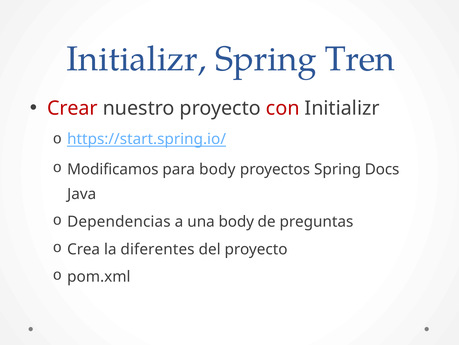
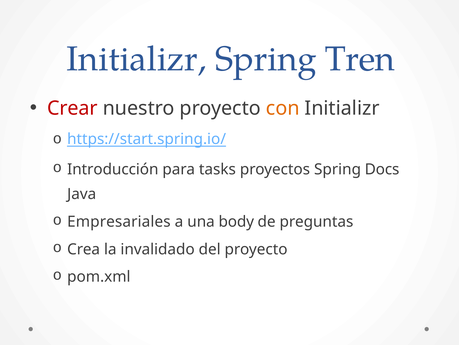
con colour: red -> orange
Modificamos: Modificamos -> Introducción
para body: body -> tasks
Dependencias: Dependencias -> Empresariales
diferentes: diferentes -> invalidado
